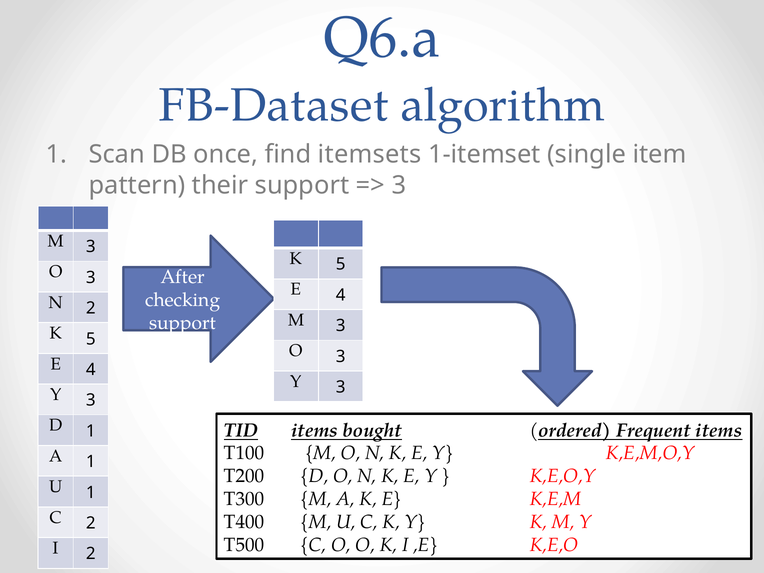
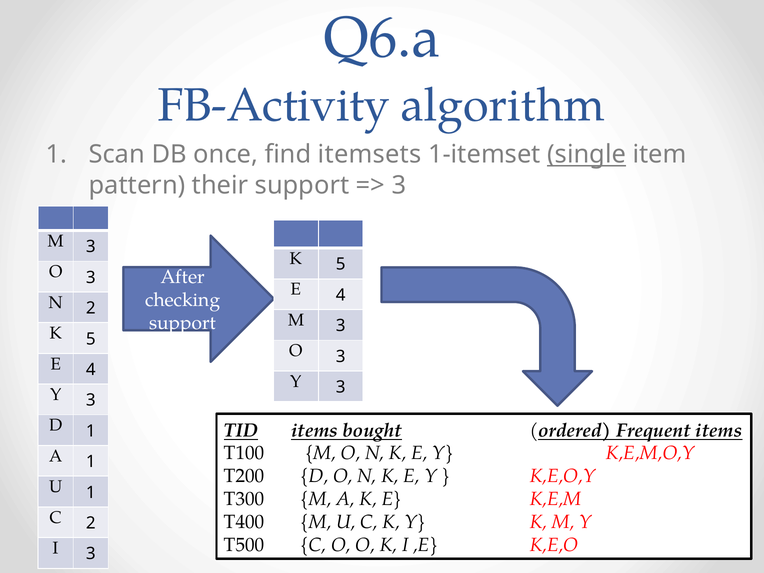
FB-Dataset: FB-Dataset -> FB-Activity
single underline: none -> present
I 2: 2 -> 3
